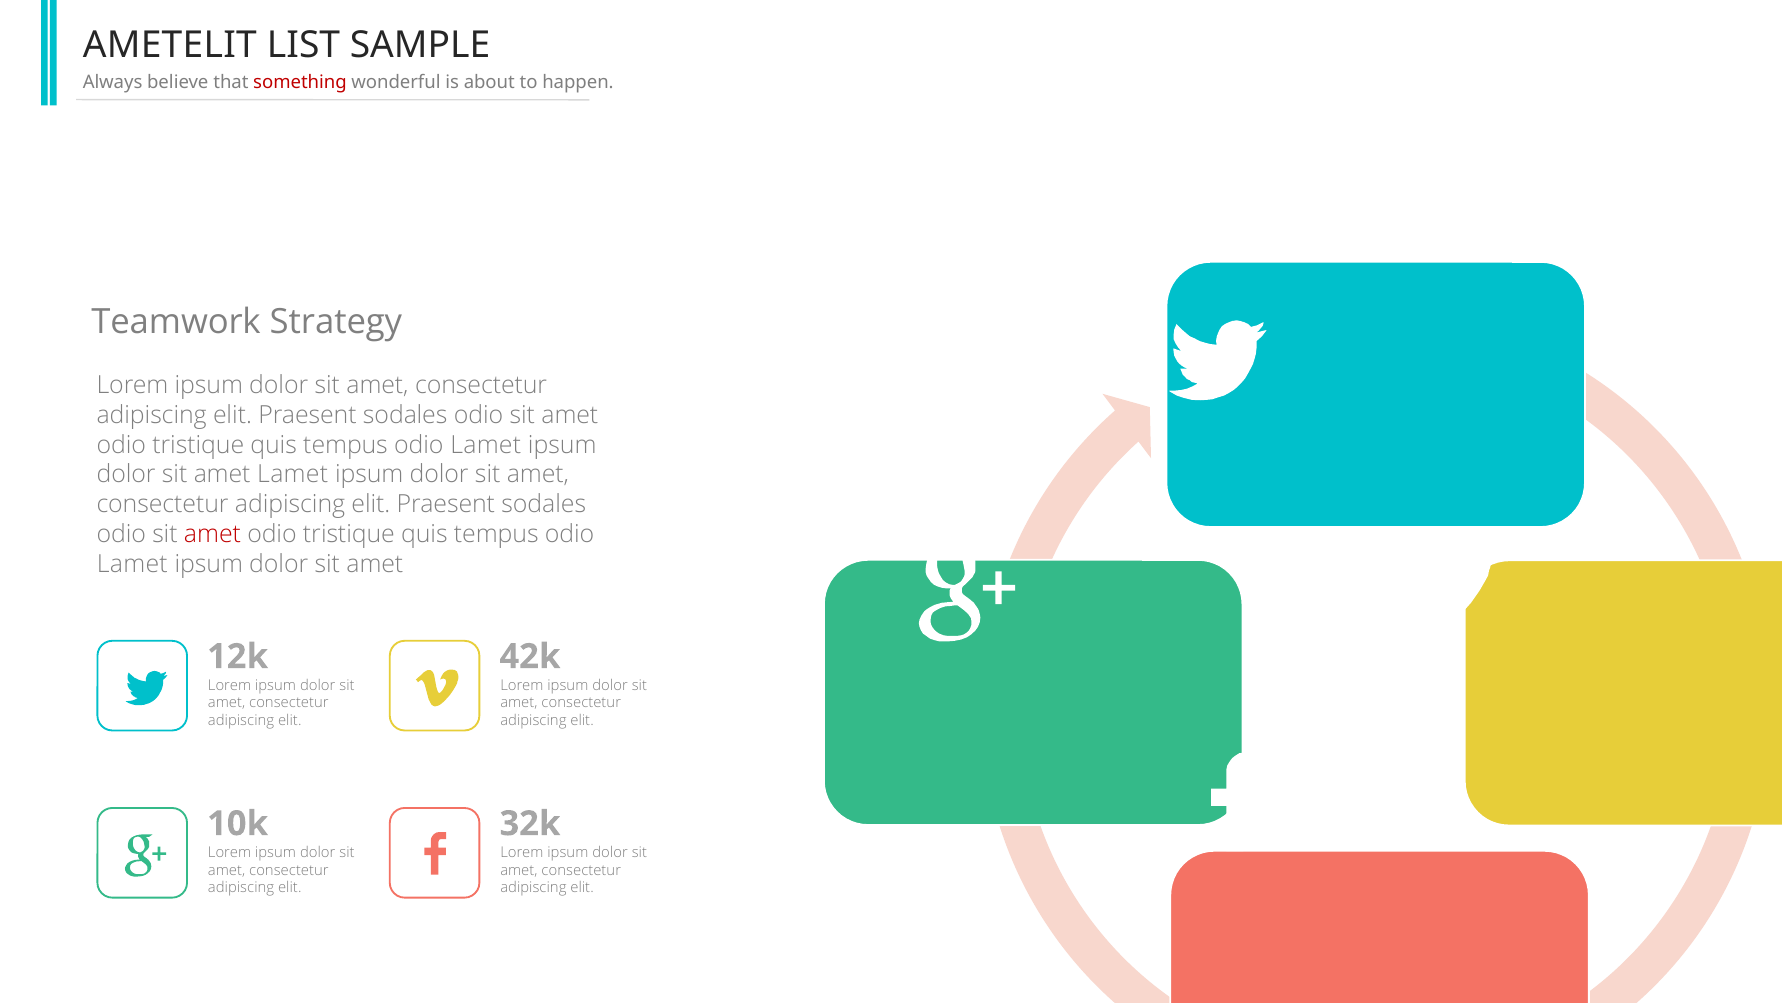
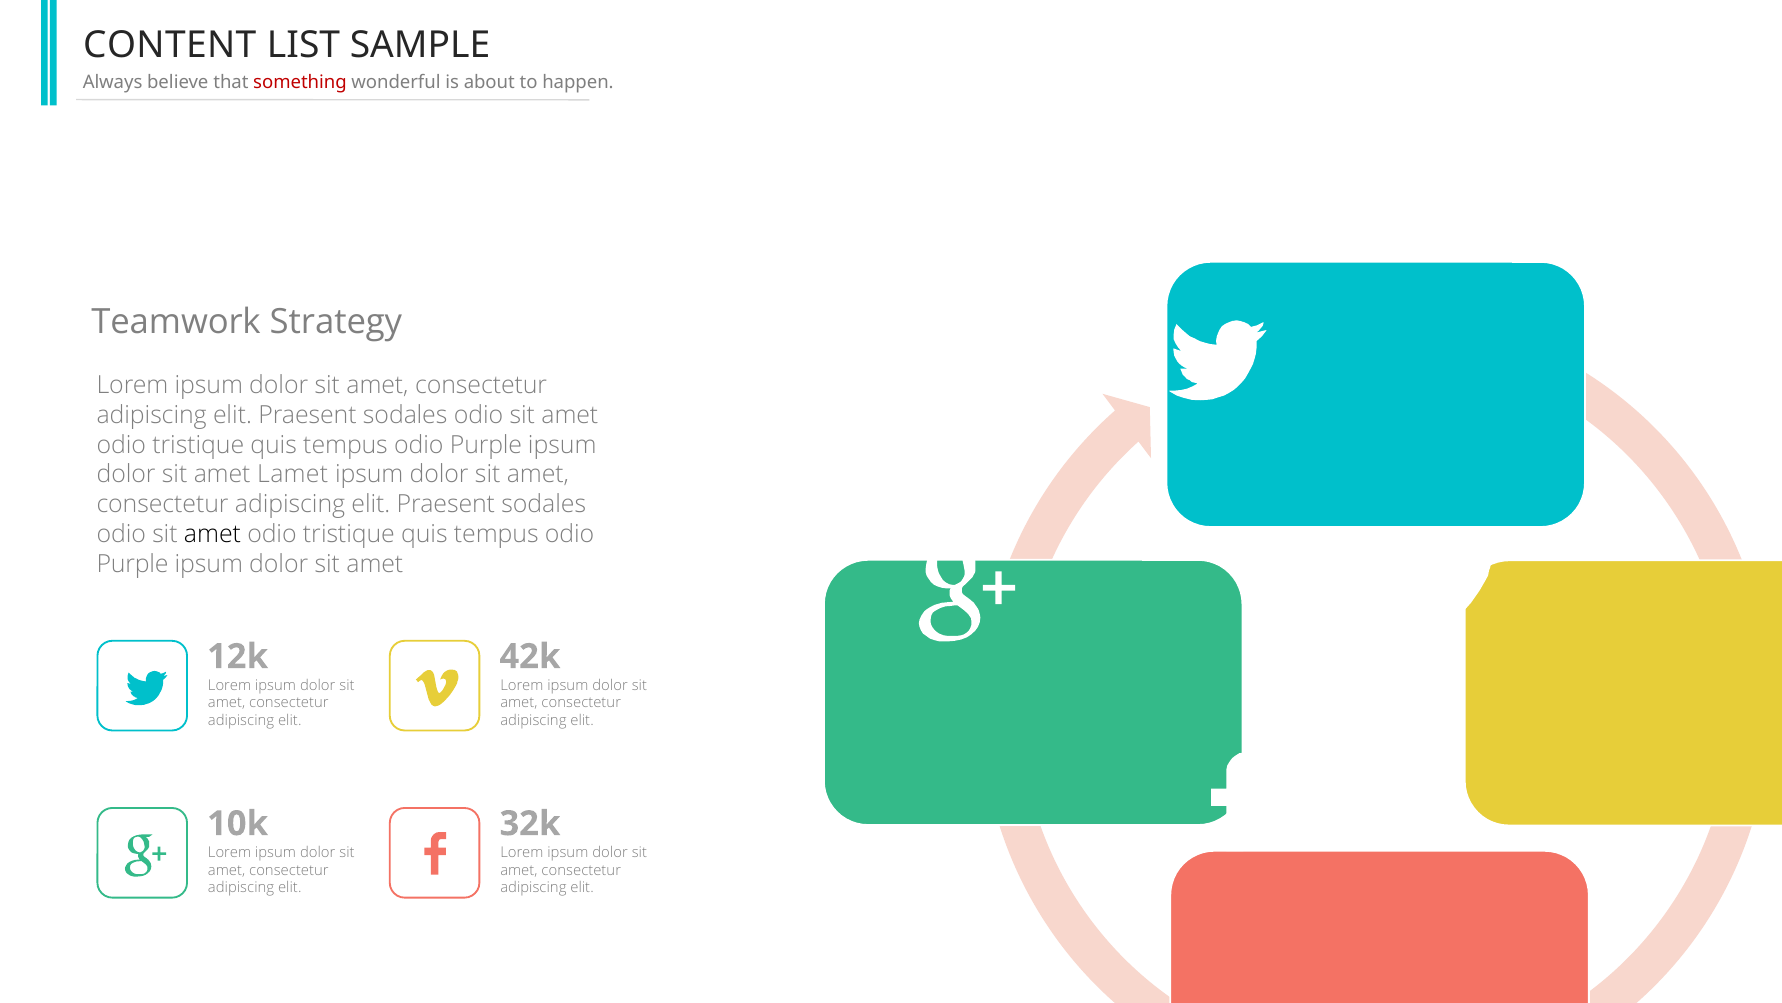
AMETELIT: AMETELIT -> CONTENT
Lamet at (486, 445): Lamet -> Purple
amet at (212, 534) colour: red -> black
Lamet at (132, 563): Lamet -> Purple
